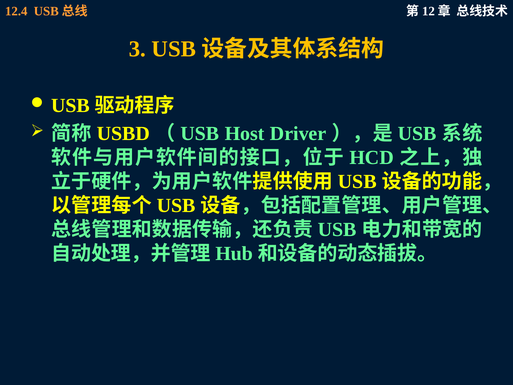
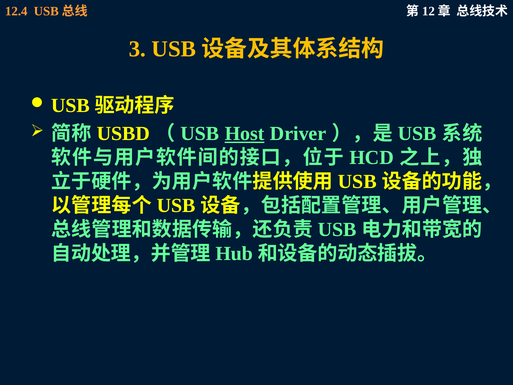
Host underline: none -> present
